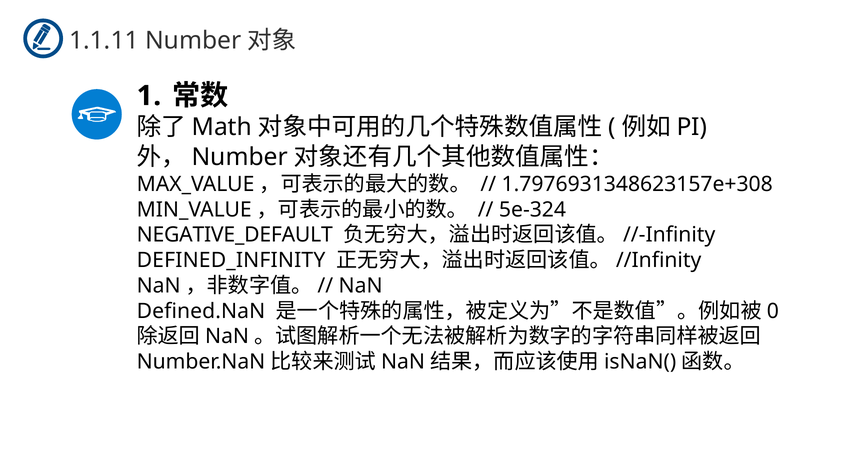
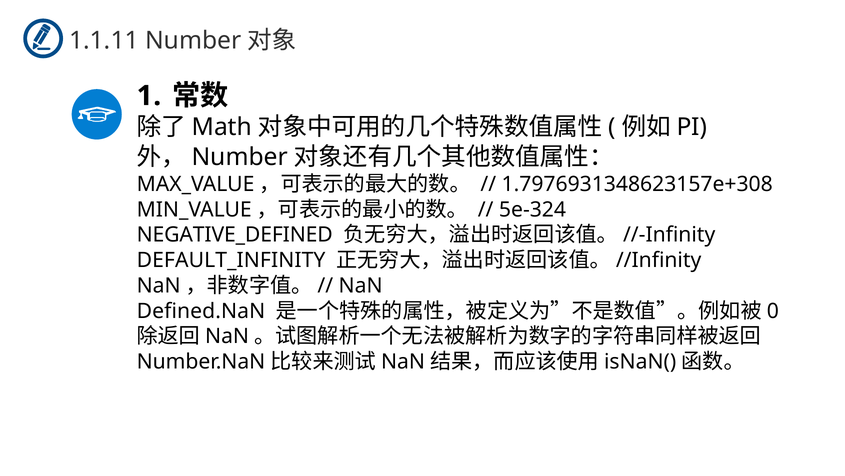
NEGATIVE_DEFAULT: NEGATIVE_DEFAULT -> NEGATIVE_DEFINED
DEFINED_INFINITY: DEFINED_INFINITY -> DEFAULT_INFINITY
